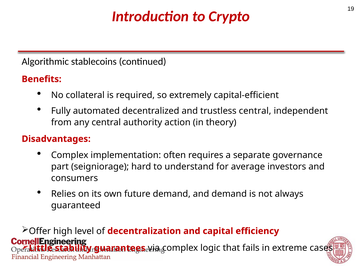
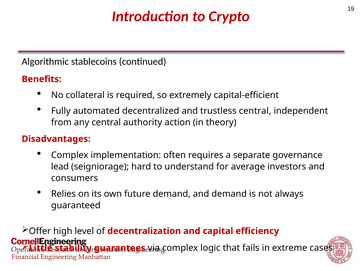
part: part -> lead
